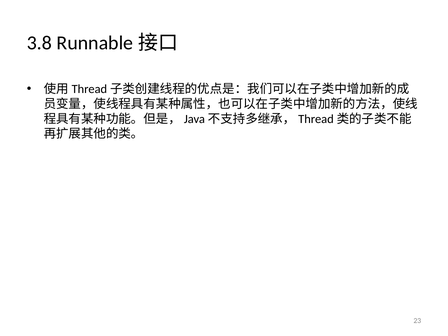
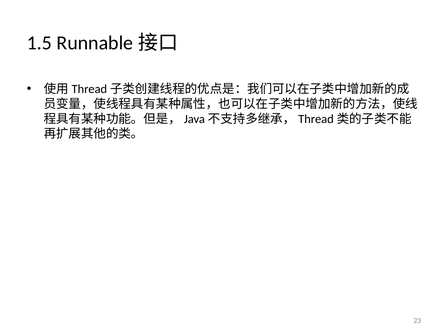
3.8: 3.8 -> 1.5
